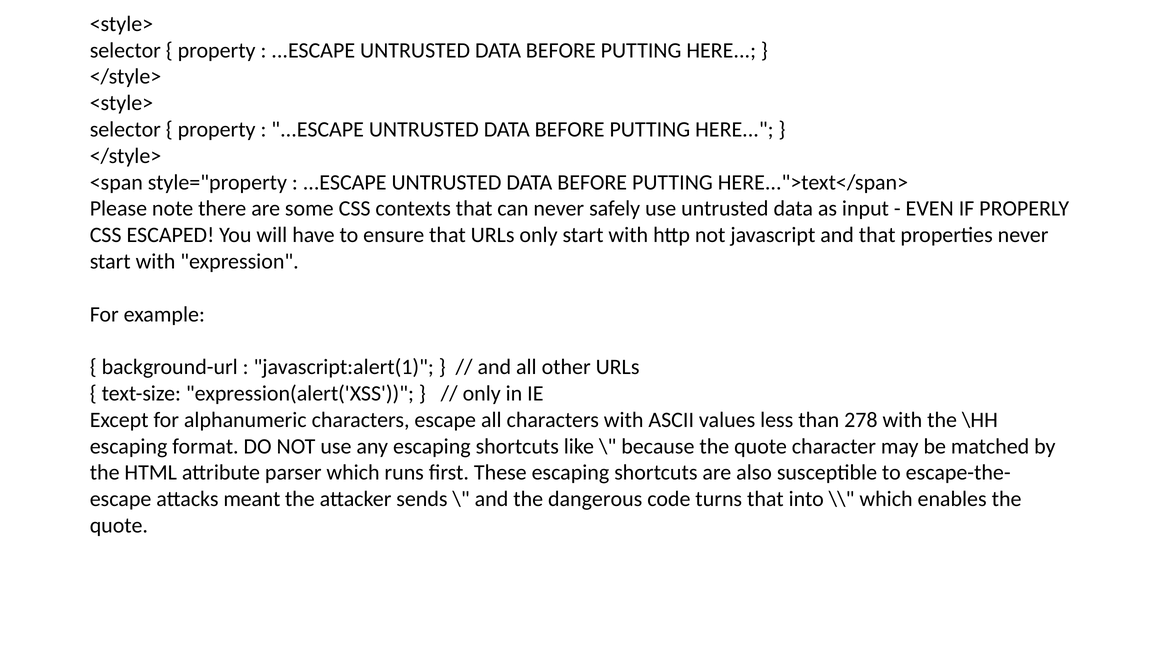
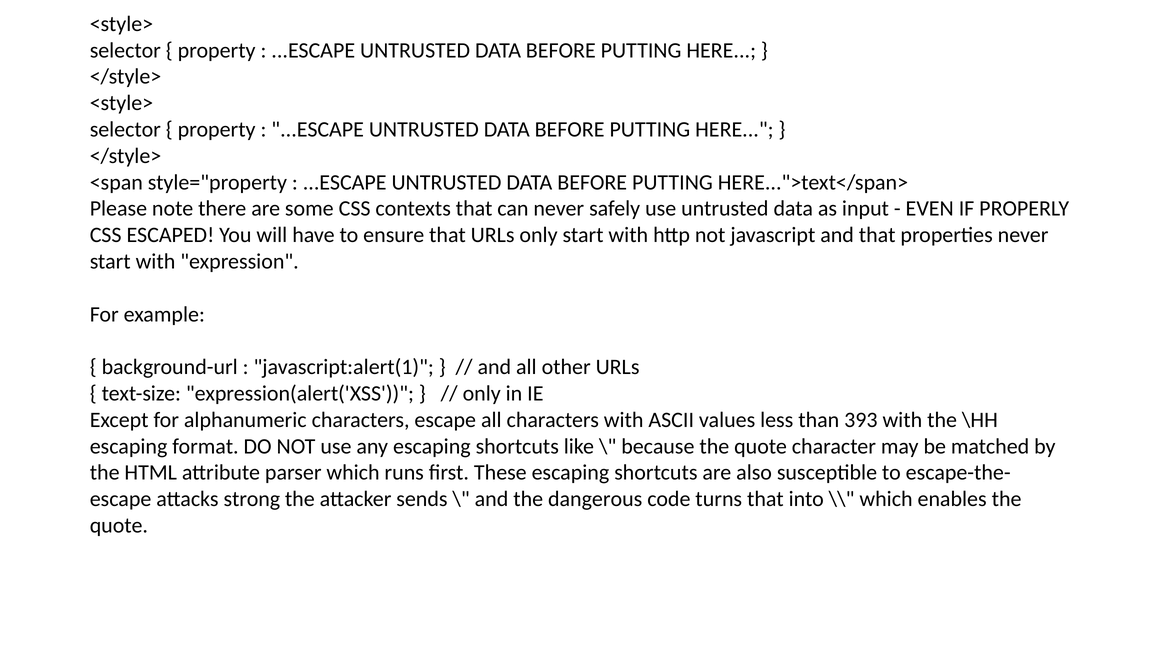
278: 278 -> 393
meant: meant -> strong
